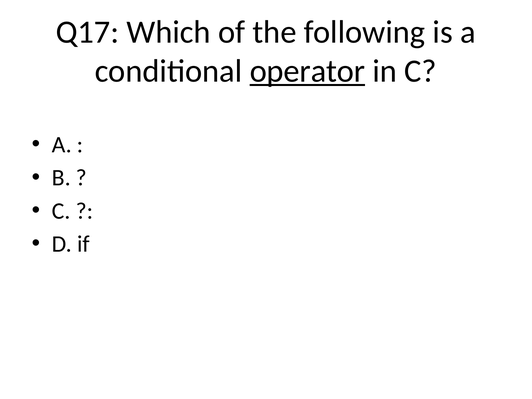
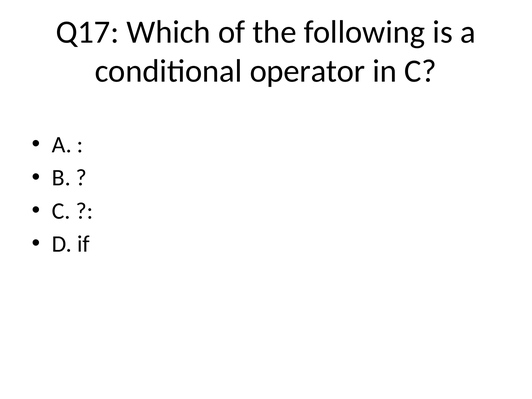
operator underline: present -> none
